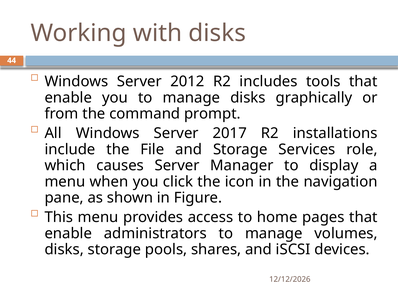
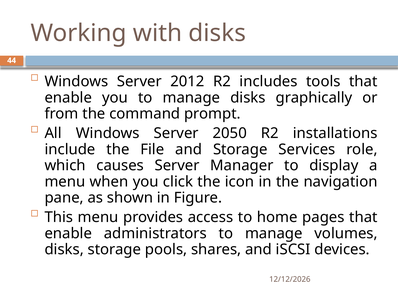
2017: 2017 -> 2050
